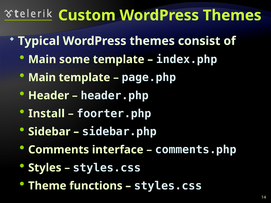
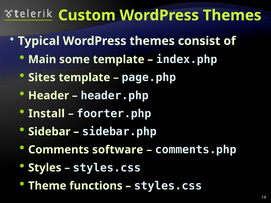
Main at (42, 78): Main -> Sites
interface: interface -> software
